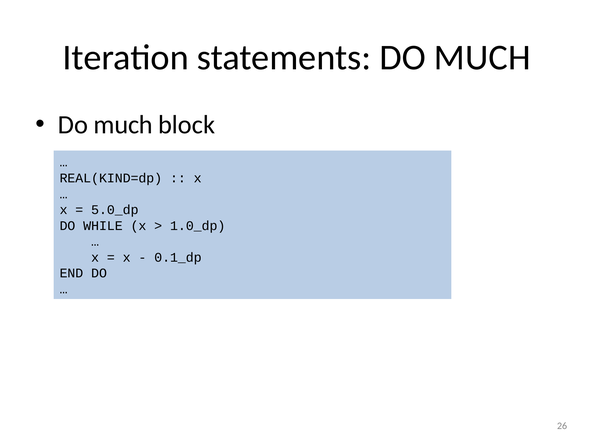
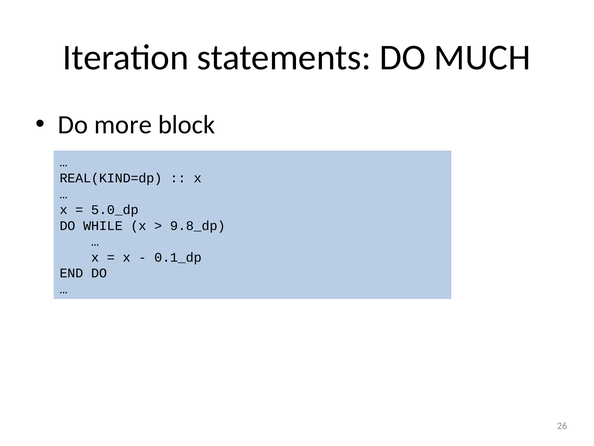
much at (123, 125): much -> more
1.0_dp: 1.0_dp -> 9.8_dp
